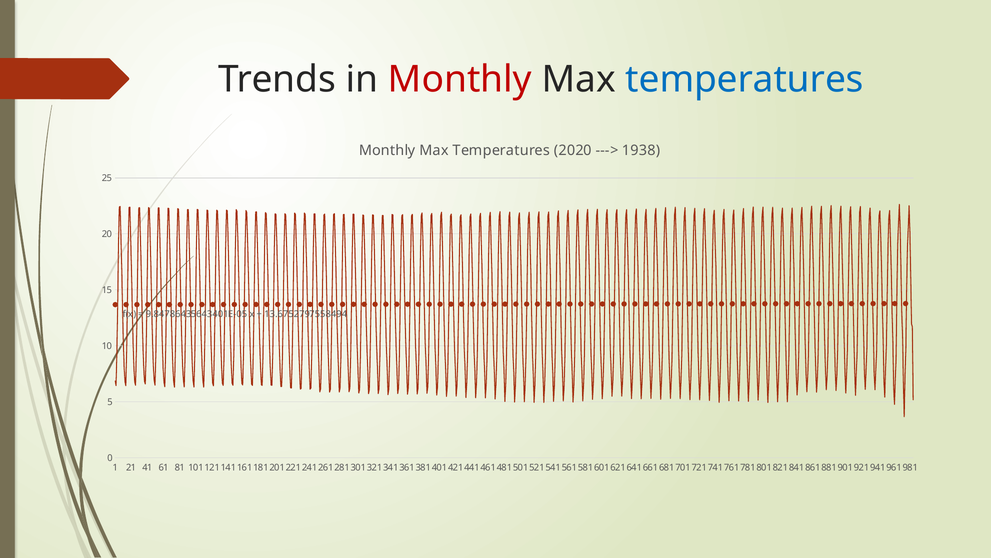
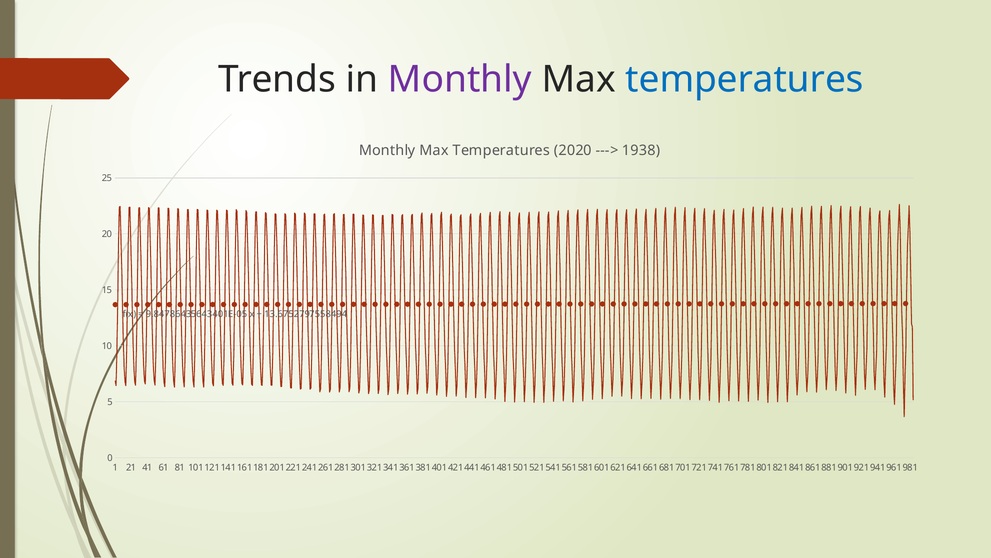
Monthly at (460, 79) colour: red -> purple
